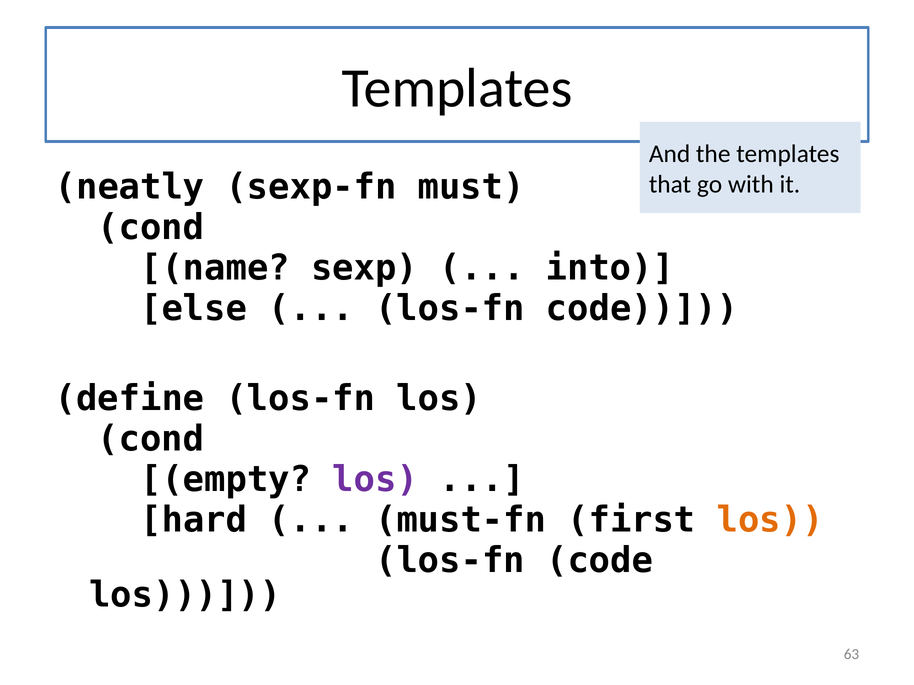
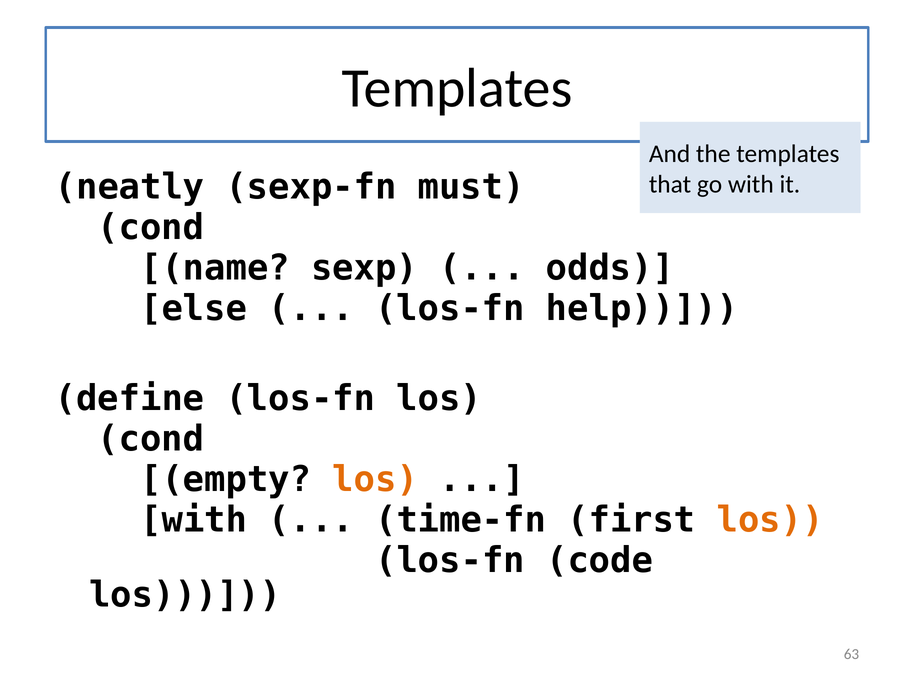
into: into -> odds
code at (642, 309): code -> help
los at (375, 480) colour: purple -> orange
hard at (194, 520): hard -> with
must-fn: must-fn -> time-fn
